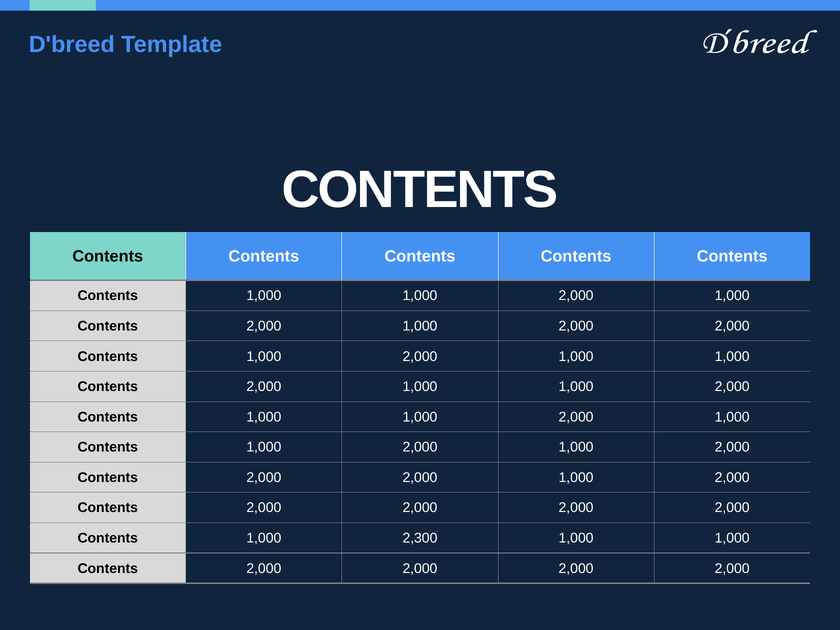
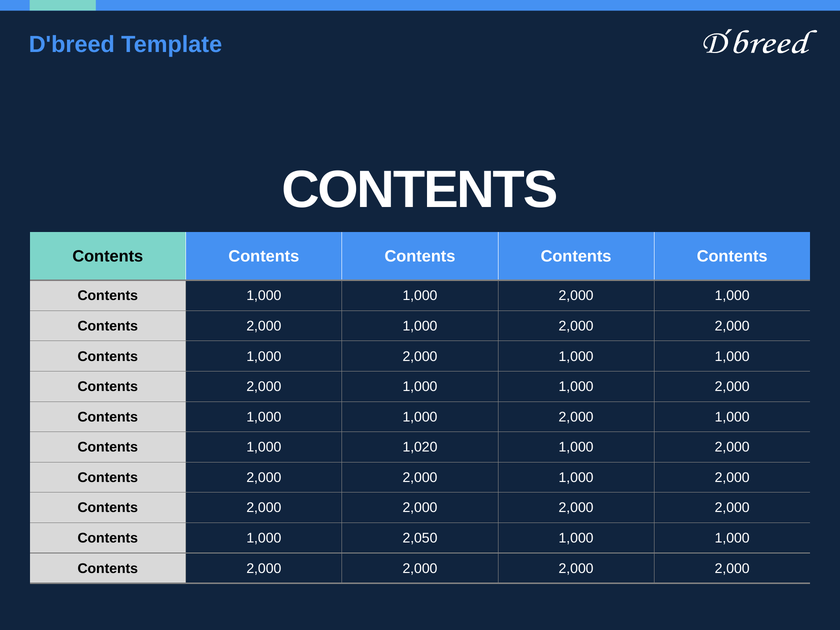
2,000 at (420, 447): 2,000 -> 1,020
2,300: 2,300 -> 2,050
